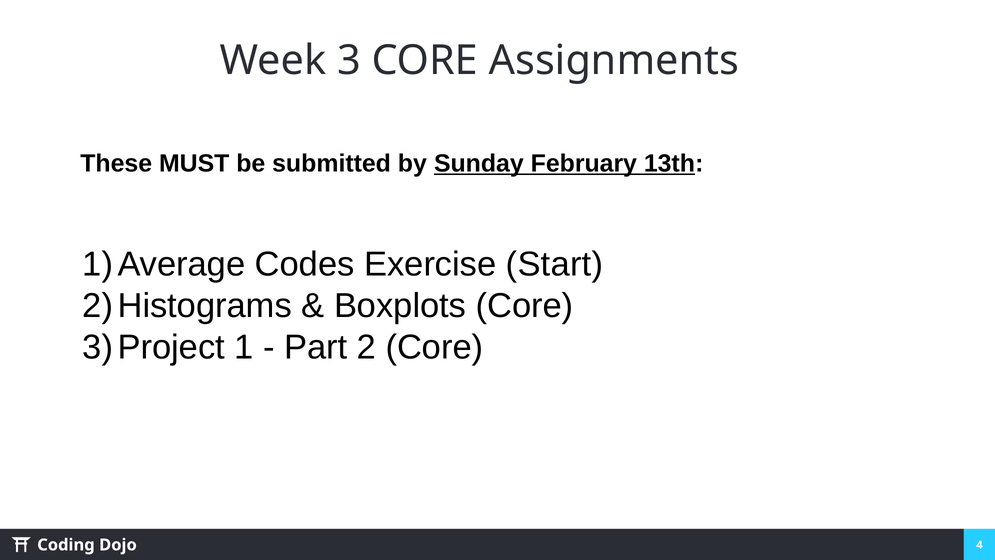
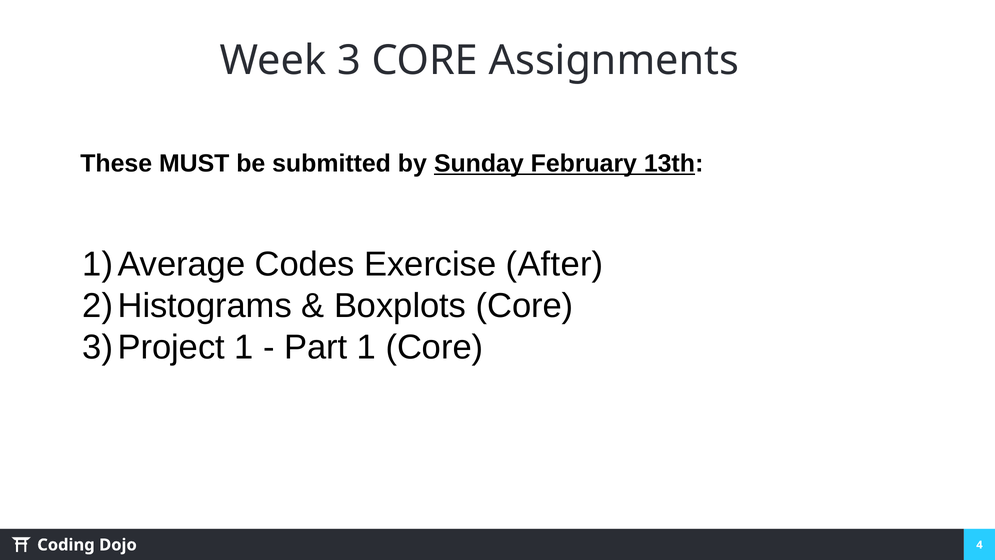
Start: Start -> After
Part 2: 2 -> 1
